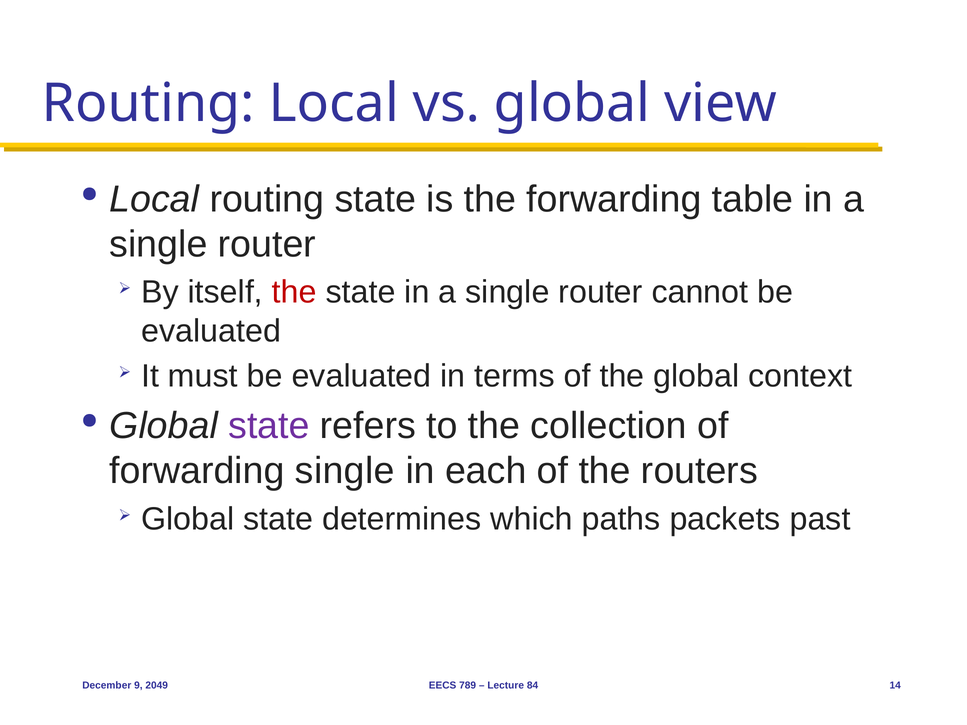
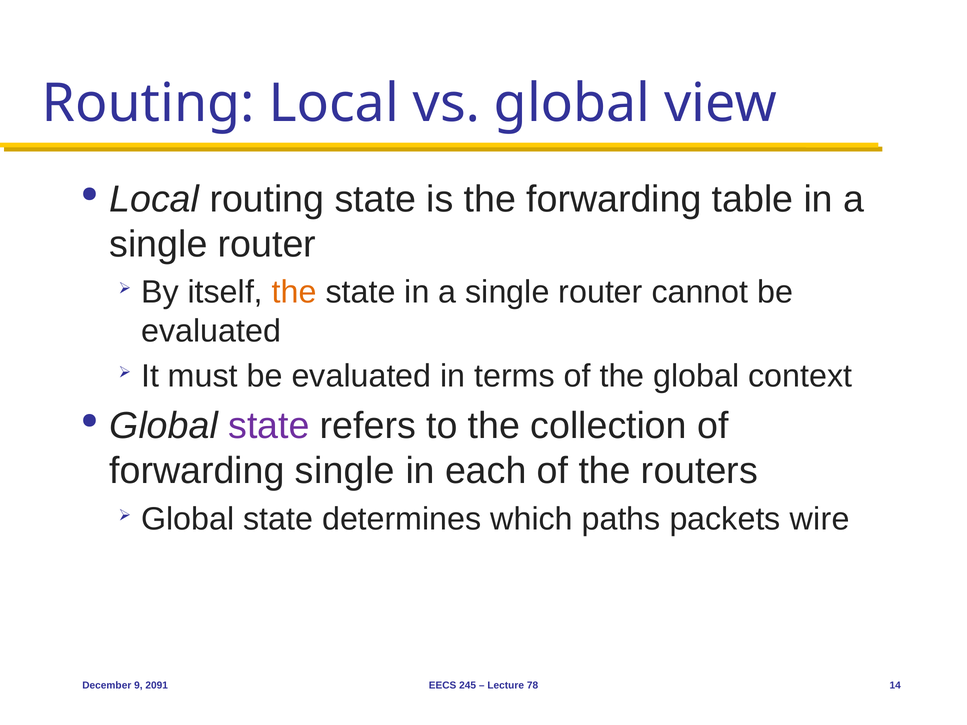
the at (294, 292) colour: red -> orange
past: past -> wire
2049: 2049 -> 2091
789: 789 -> 245
84: 84 -> 78
